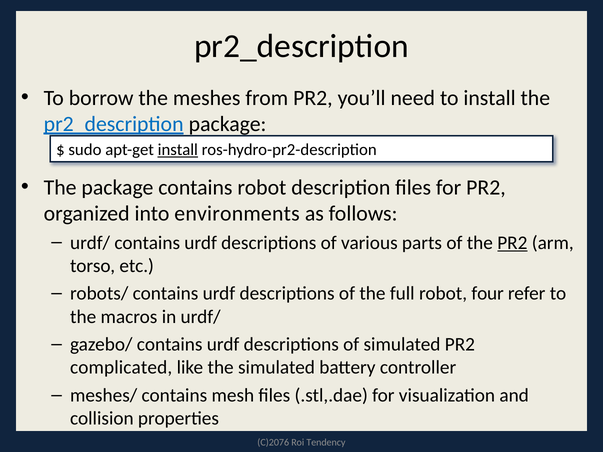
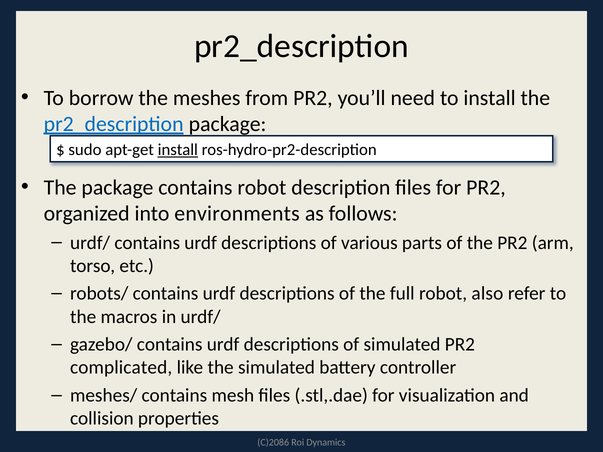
PR2 at (512, 243) underline: present -> none
four: four -> also
C)2076: C)2076 -> C)2086
Tendency: Tendency -> Dynamics
